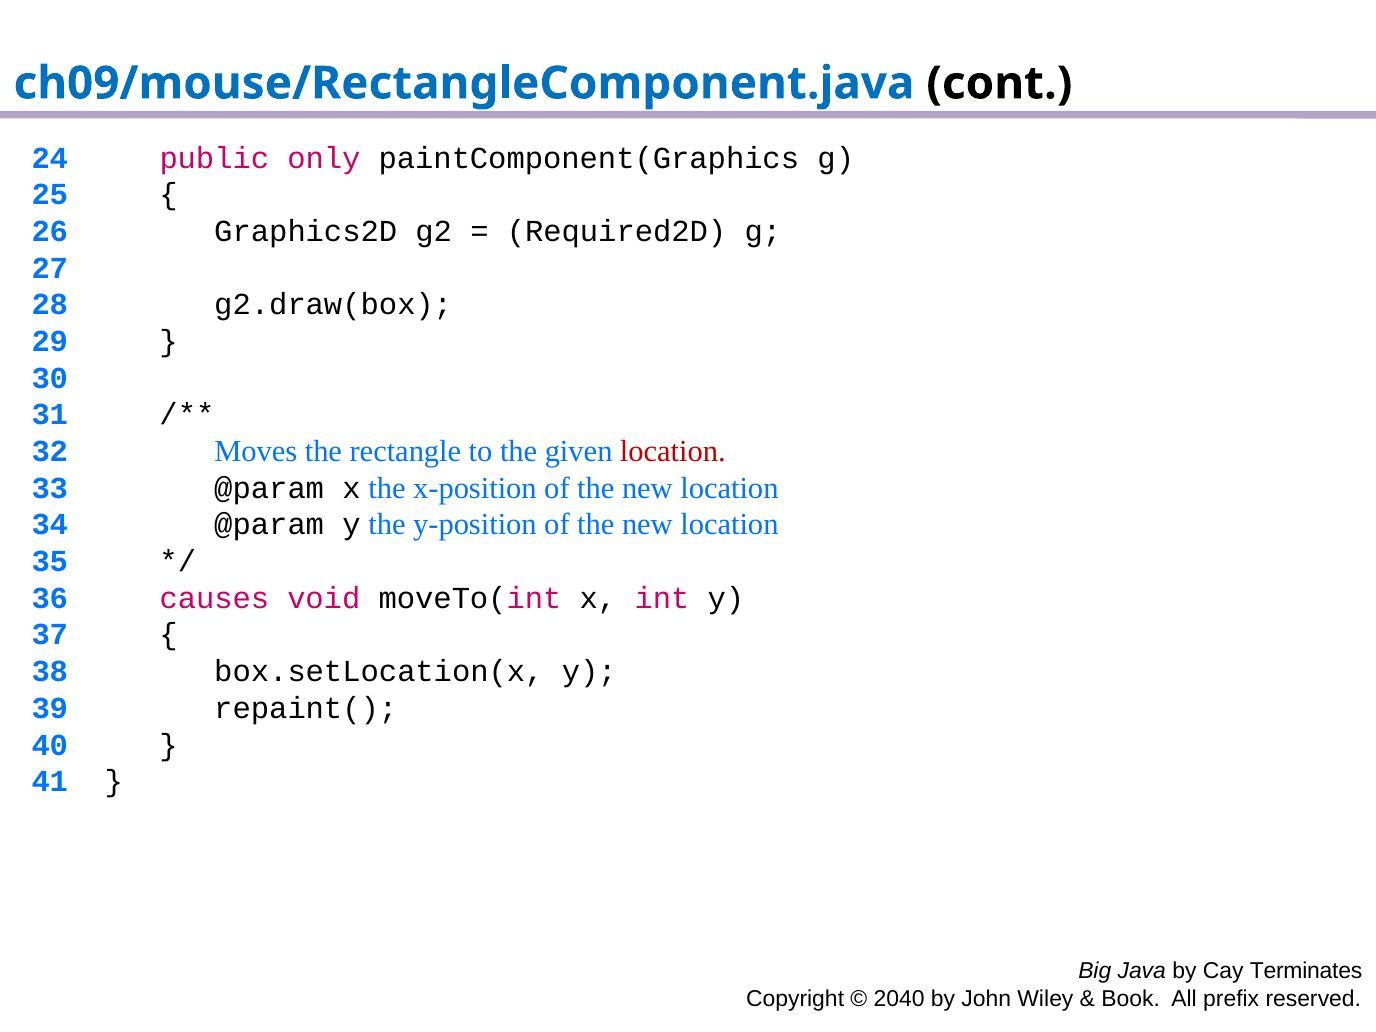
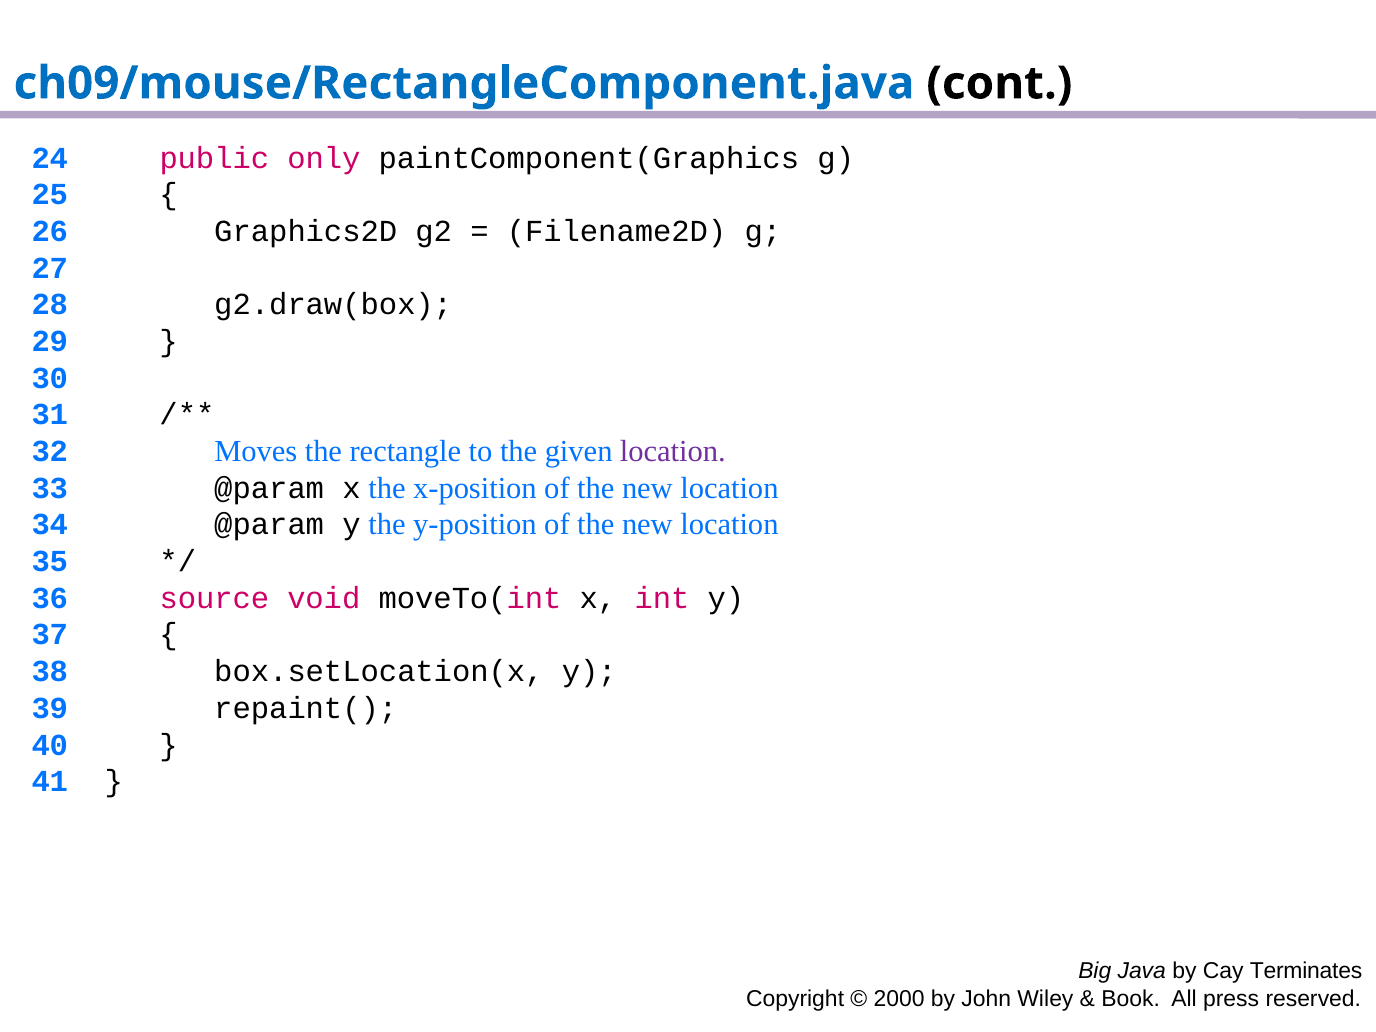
Required2D: Required2D -> Filename2D
location at (673, 452) colour: red -> purple
causes: causes -> source
2040: 2040 -> 2000
prefix: prefix -> press
